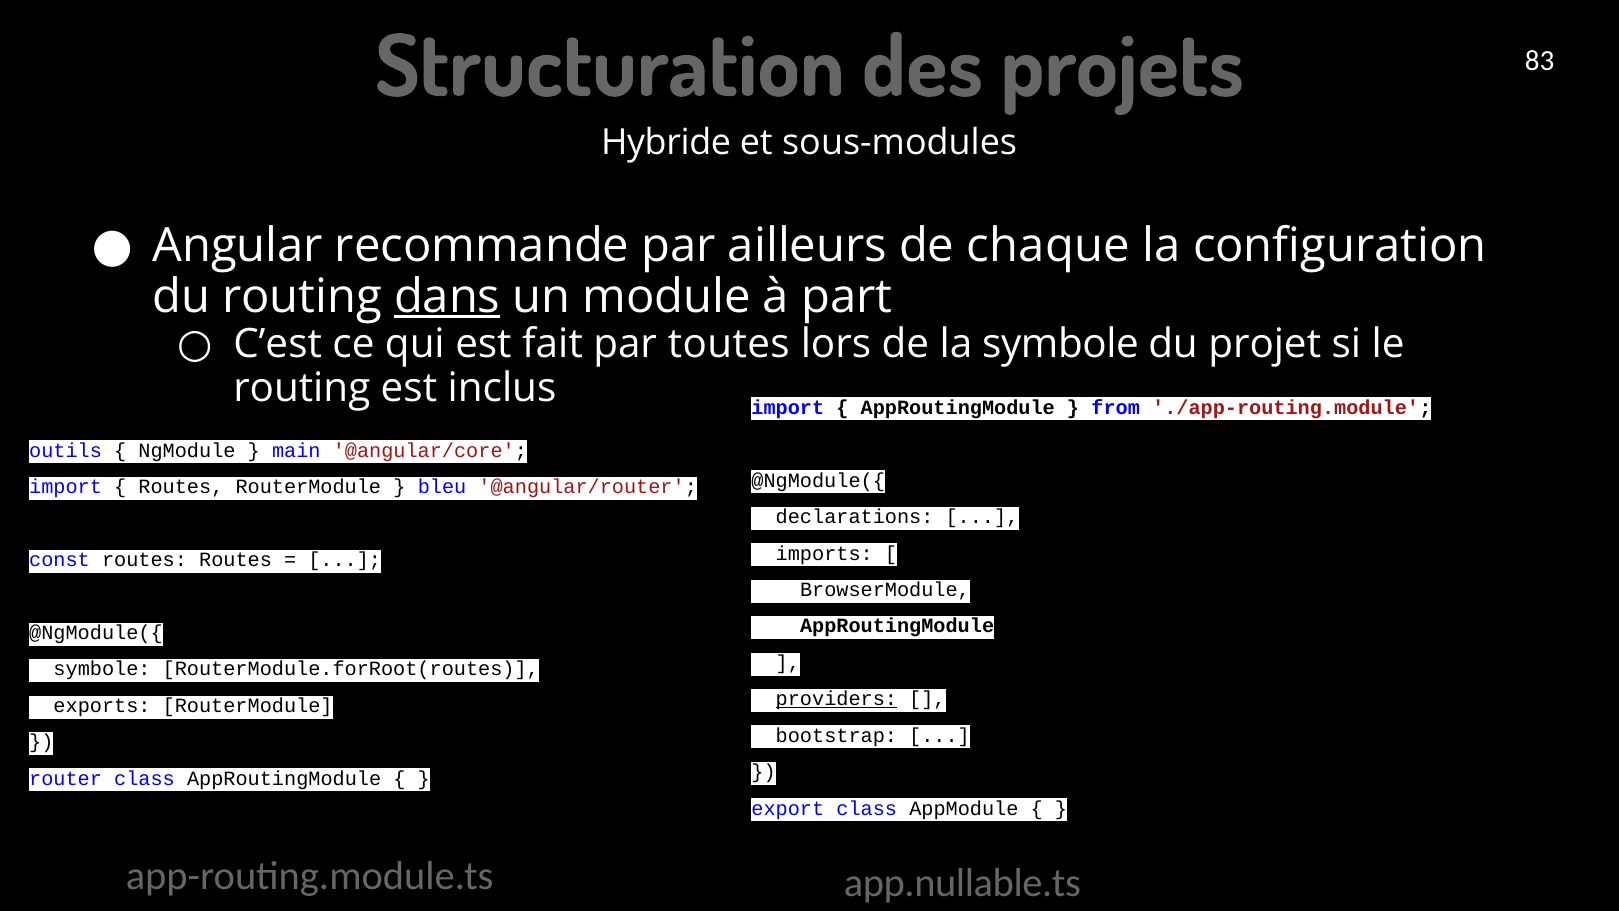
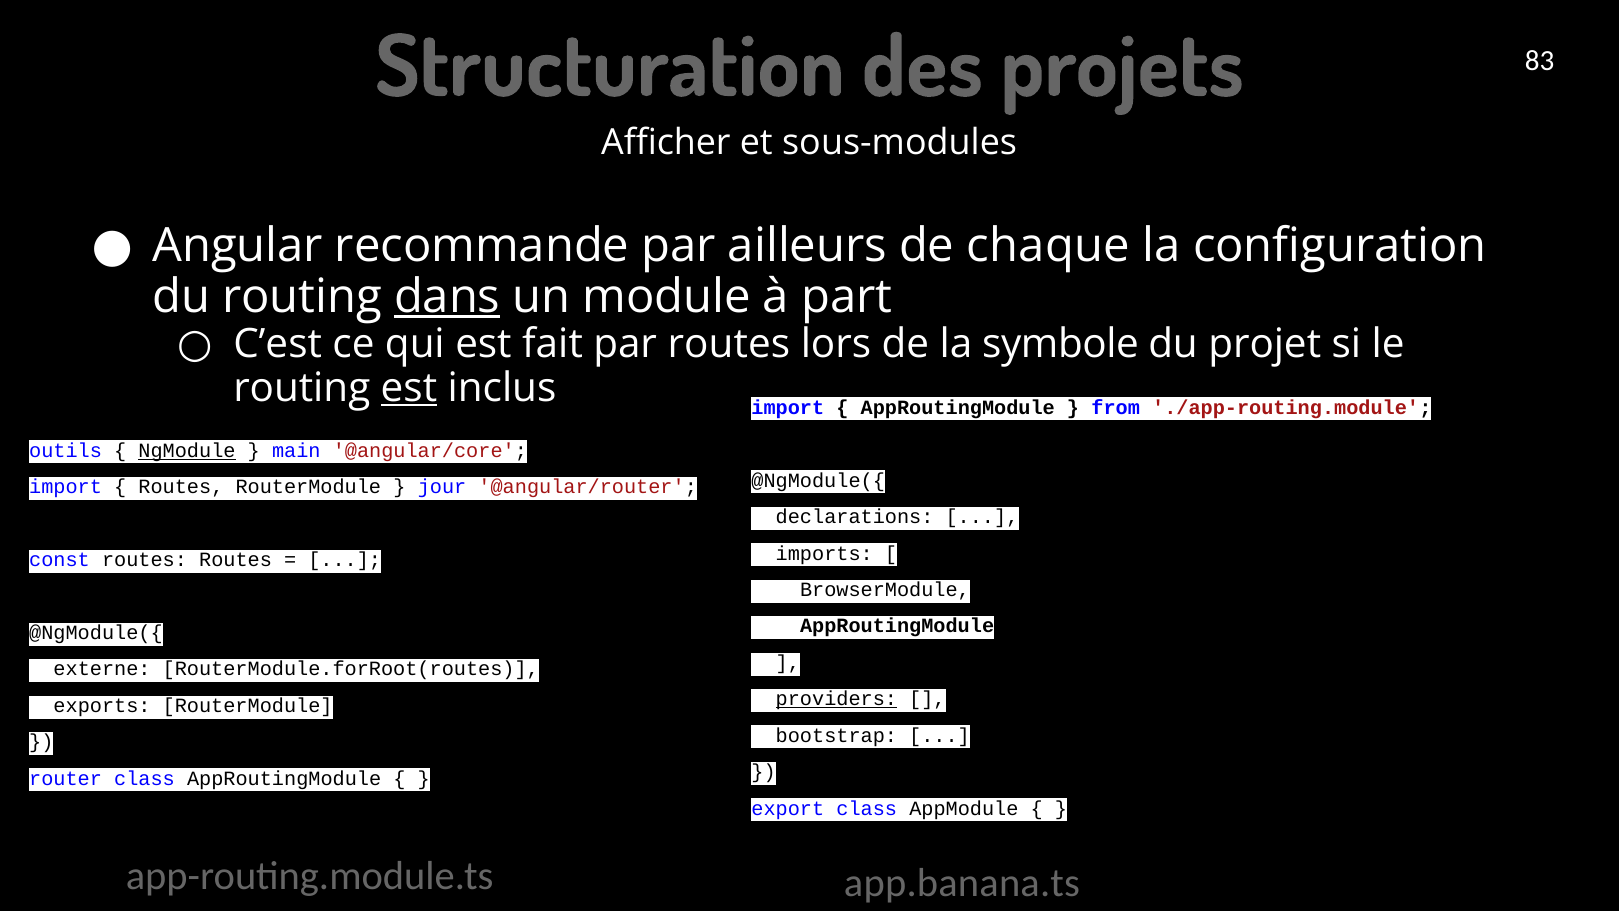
Hybride: Hybride -> Afficher
par toutes: toutes -> routes
est at (409, 388) underline: none -> present
NgModule underline: none -> present
bleu: bleu -> jour
symbole at (102, 669): symbole -> externe
app.nullable.ts: app.nullable.ts -> app.banana.ts
